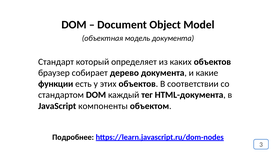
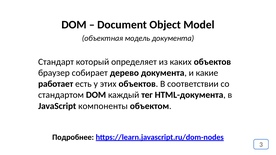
функции: функции -> работает
